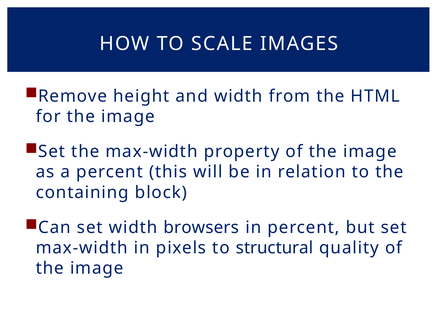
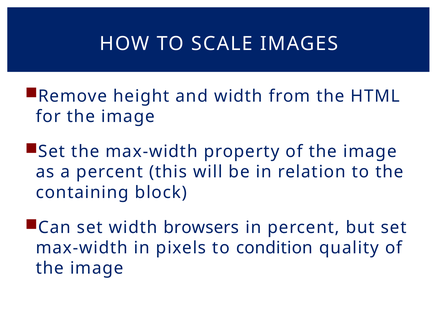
structural: structural -> condition
